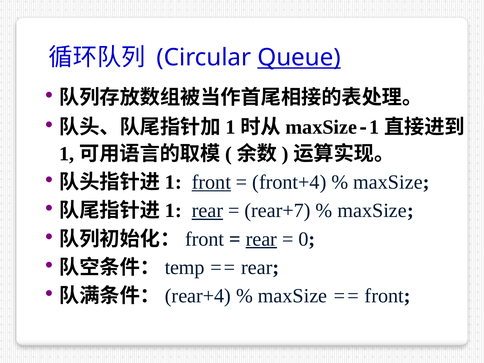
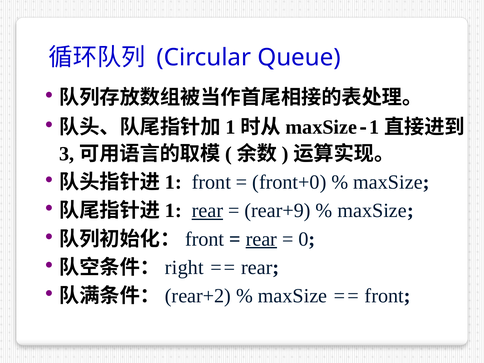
Queue underline: present -> none
1 at (67, 154): 1 -> 3
front at (211, 182) underline: present -> none
front+4: front+4 -> front+0
rear+7: rear+7 -> rear+9
temp: temp -> right
rear+4: rear+4 -> rear+2
